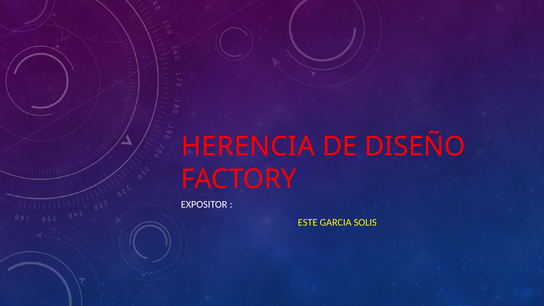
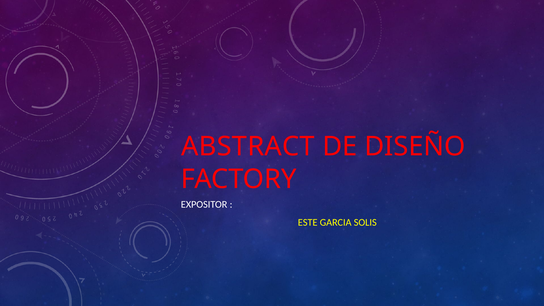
HERENCIA: HERENCIA -> ABSTRACT
